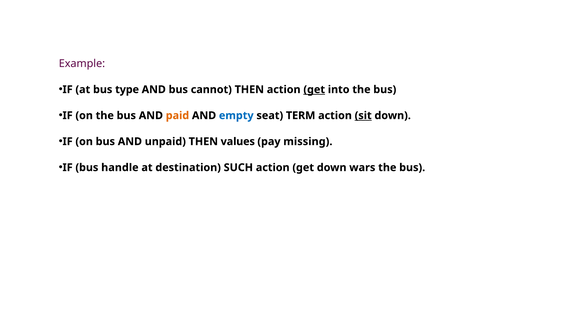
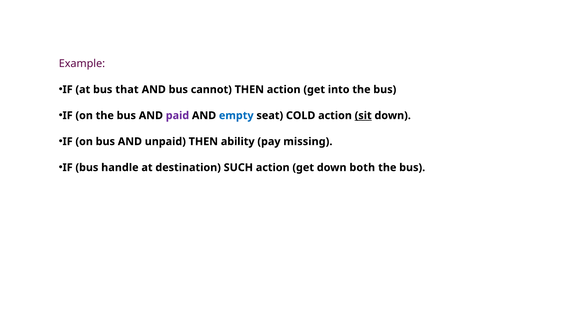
type: type -> that
get at (314, 89) underline: present -> none
paid colour: orange -> purple
TERM: TERM -> COLD
values: values -> ability
wars: wars -> both
